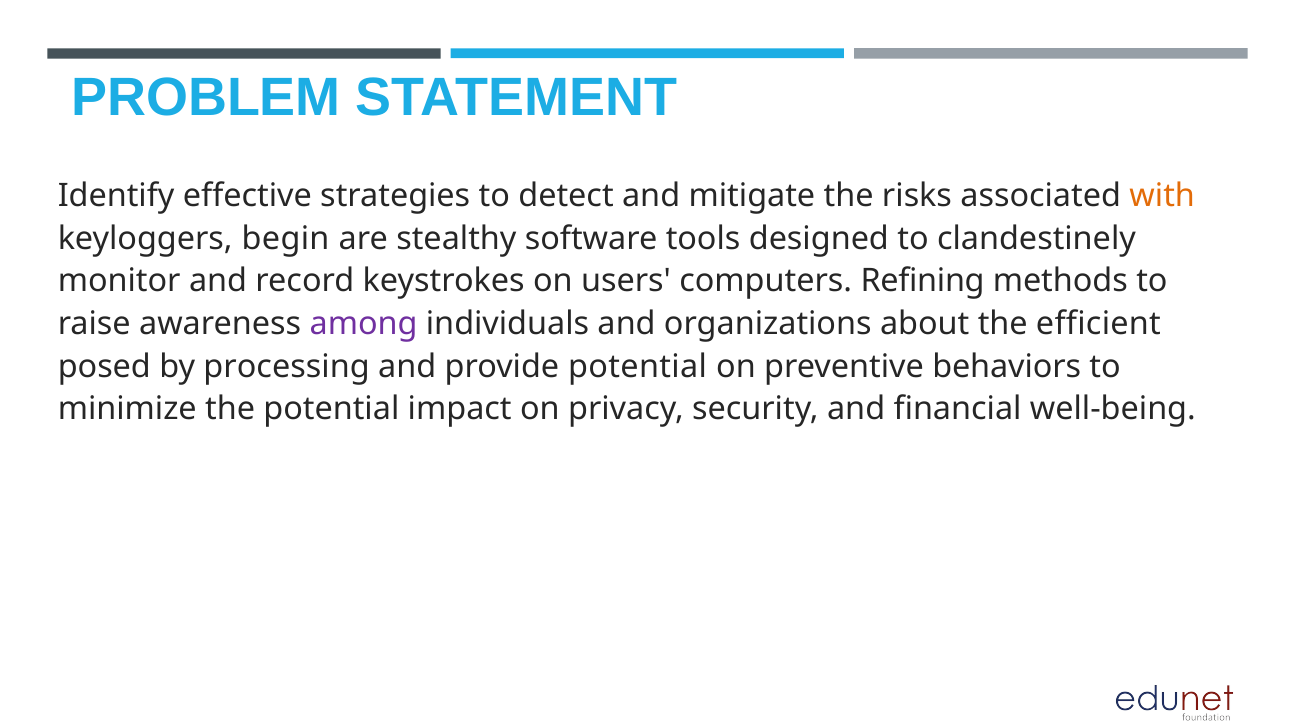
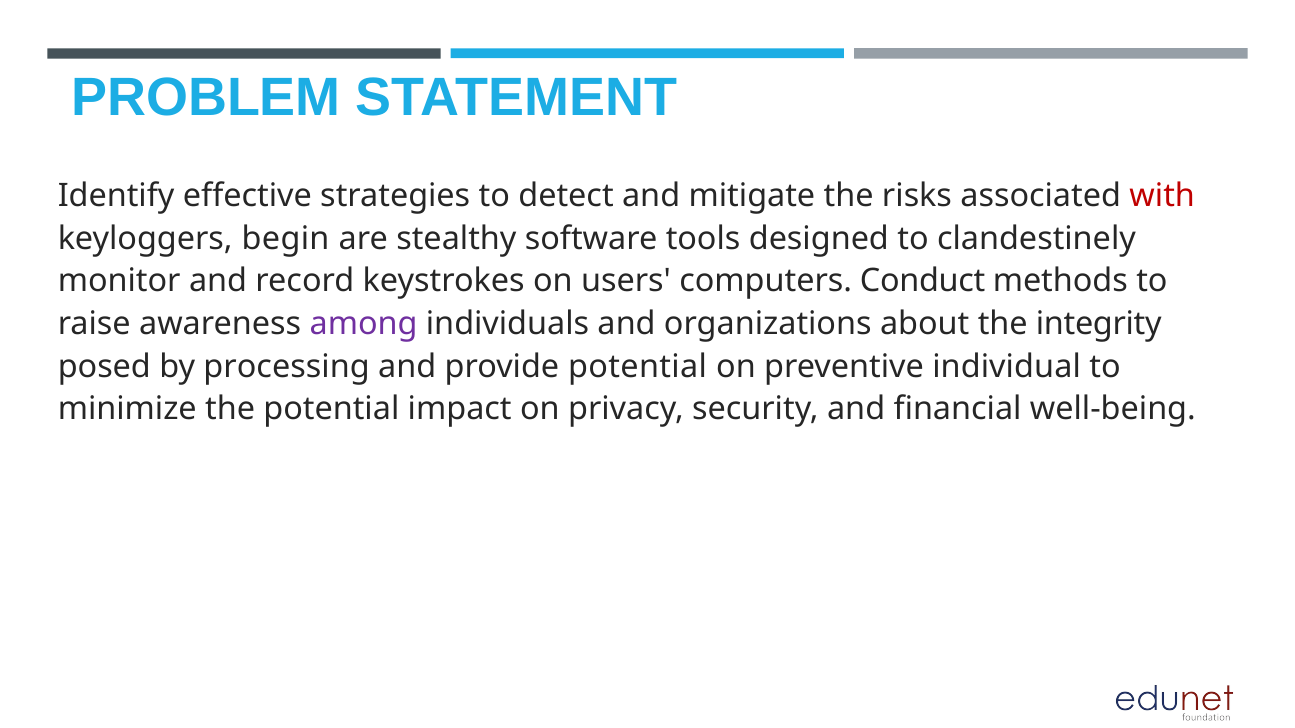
with colour: orange -> red
Refining: Refining -> Conduct
efficient: efficient -> integrity
behaviors: behaviors -> individual
